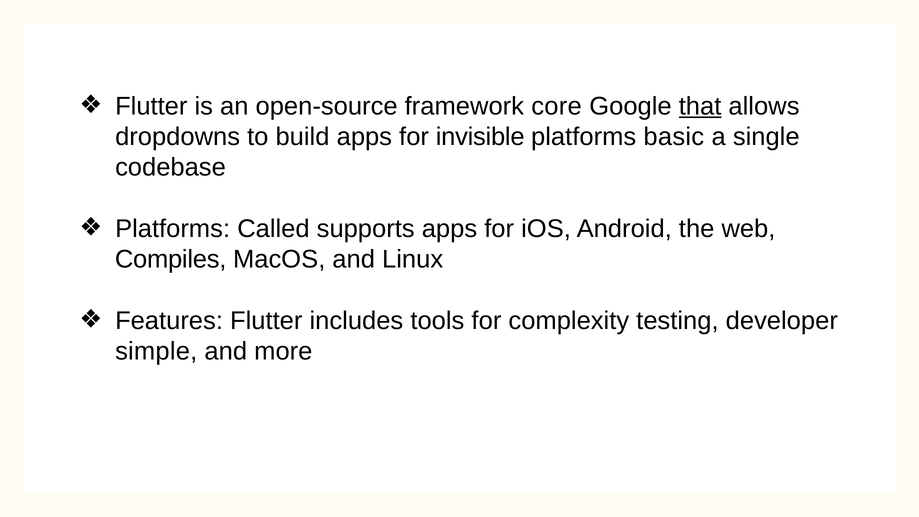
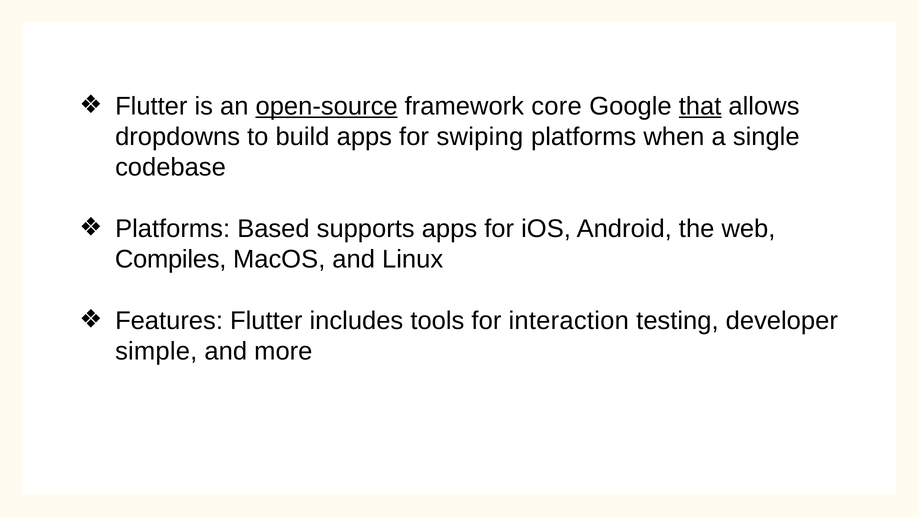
open-source underline: none -> present
invisible: invisible -> swiping
basic: basic -> when
Called: Called -> Based
complexity: complexity -> interaction
